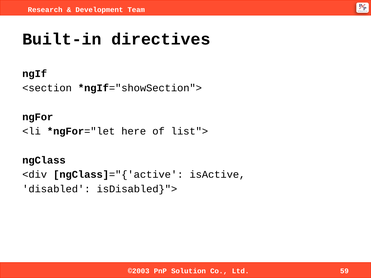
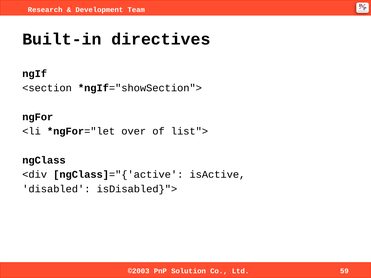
here: here -> over
